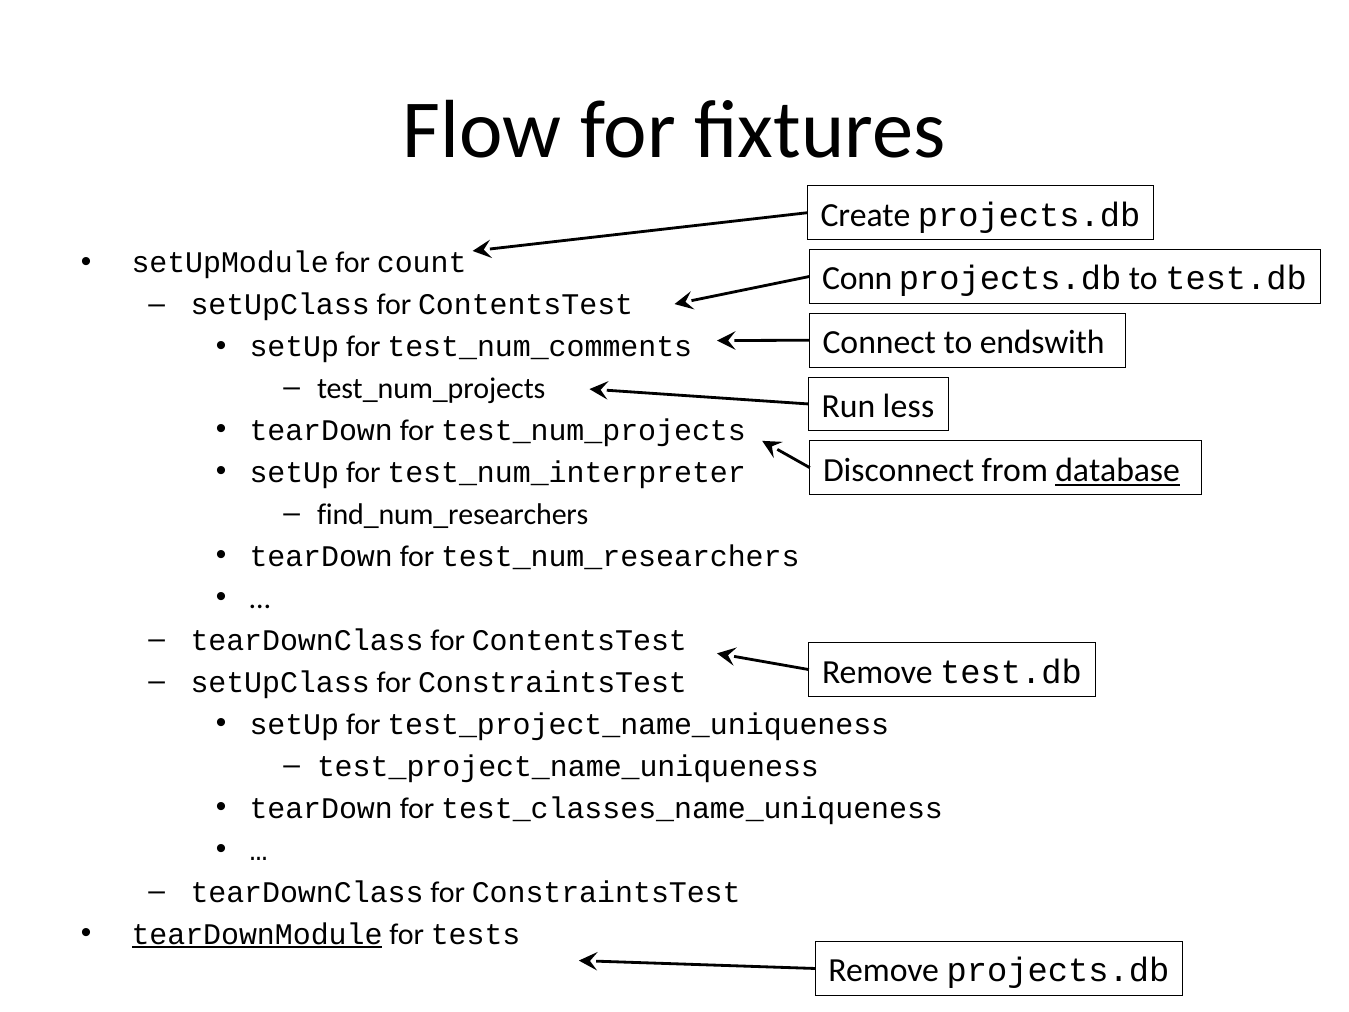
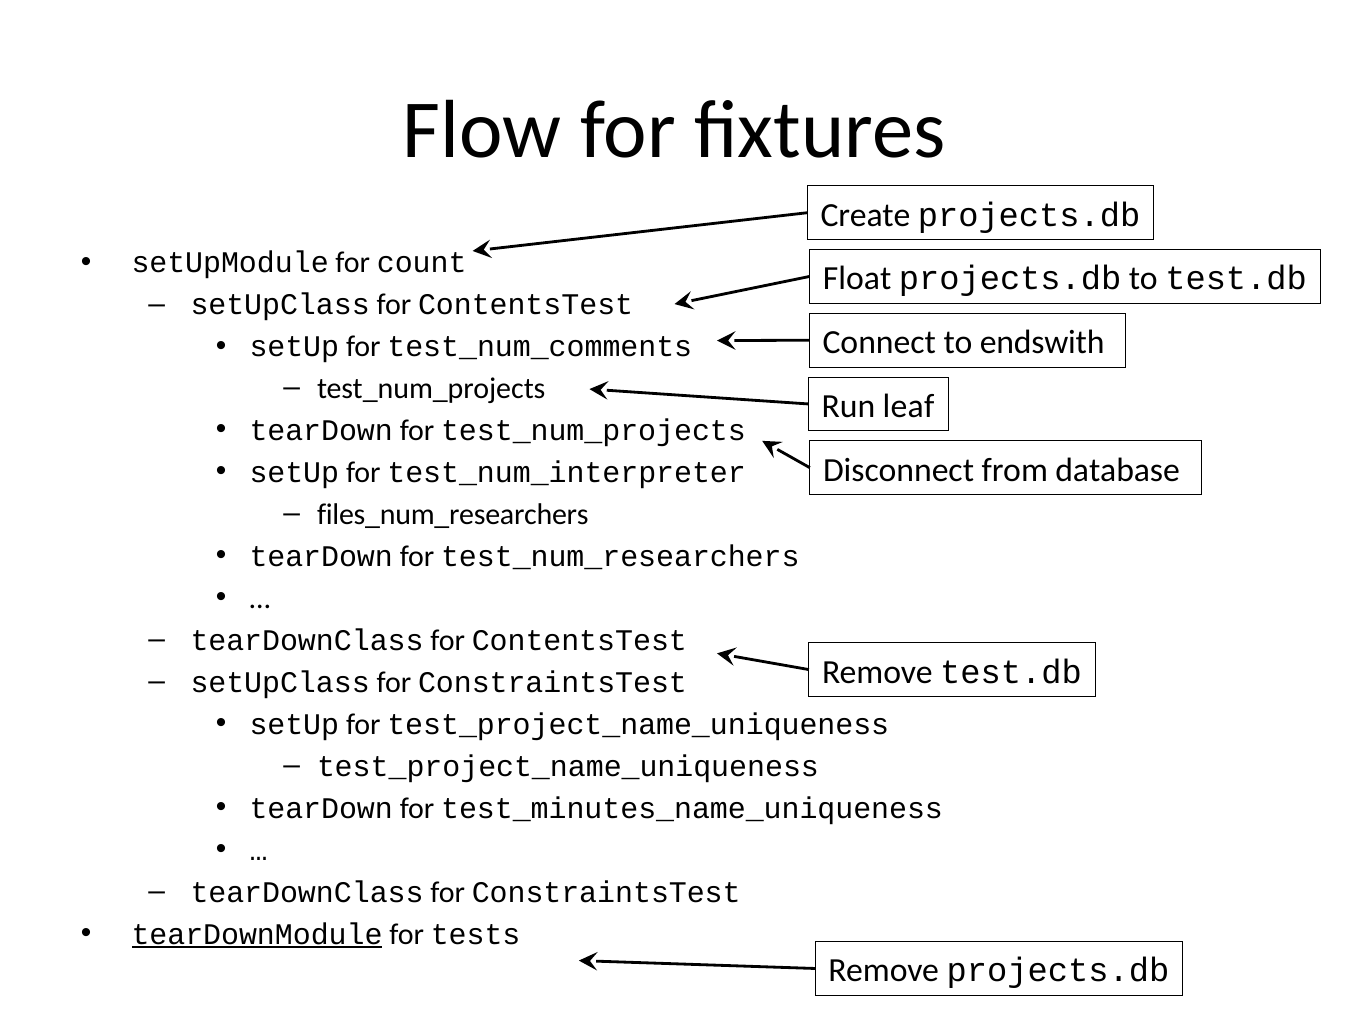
Conn: Conn -> Float
less: less -> leaf
database underline: present -> none
find_num_researchers: find_num_researchers -> files_num_researchers
test_classes_name_uniqueness: test_classes_name_uniqueness -> test_minutes_name_uniqueness
